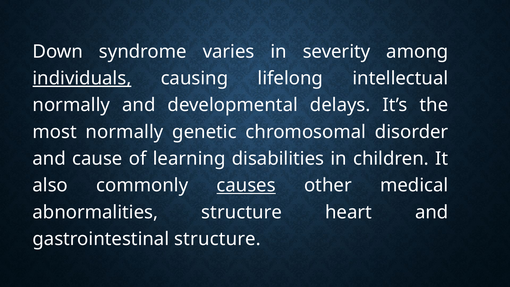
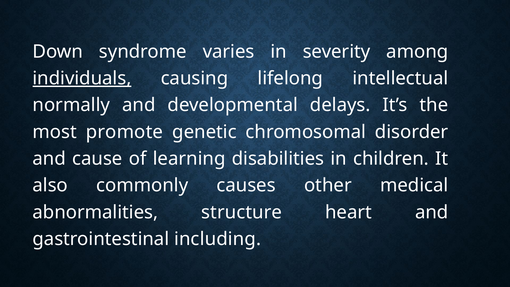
most normally: normally -> promote
causes underline: present -> none
gastrointestinal structure: structure -> including
